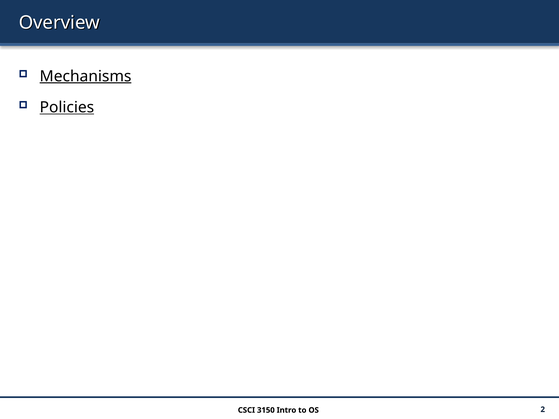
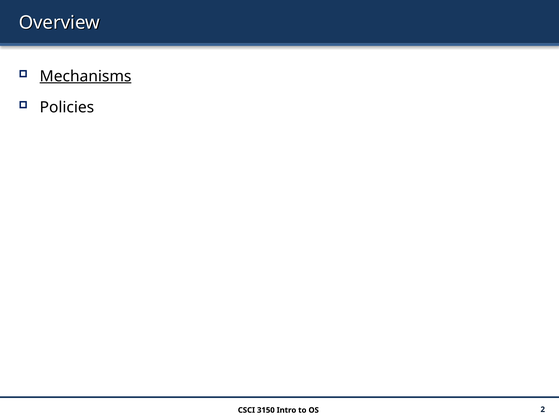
Policies underline: present -> none
